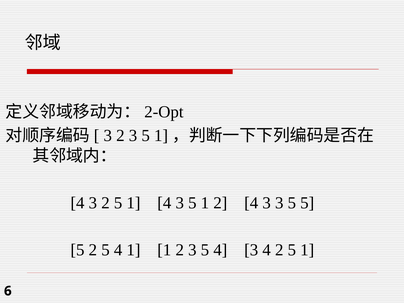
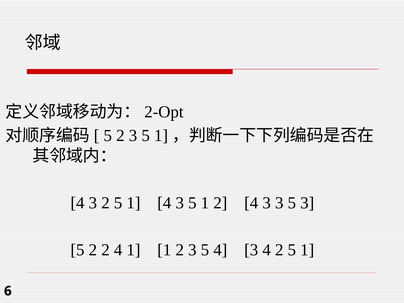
3 at (108, 136): 3 -> 5
3 5 5: 5 -> 3
5 2 5: 5 -> 2
